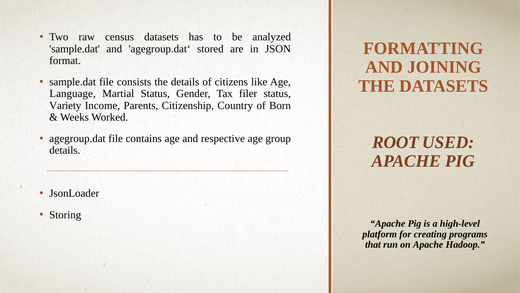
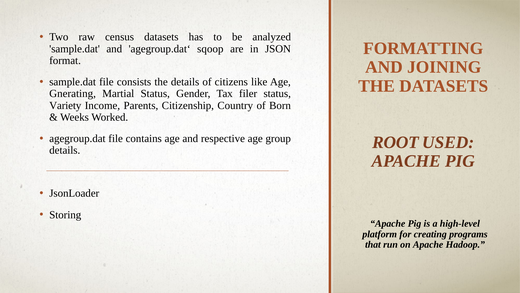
stored: stored -> sqoop
Language: Language -> Gnerating
